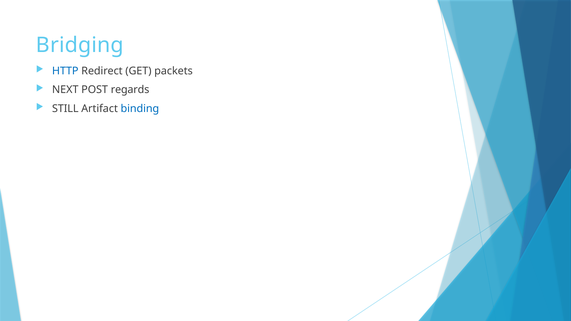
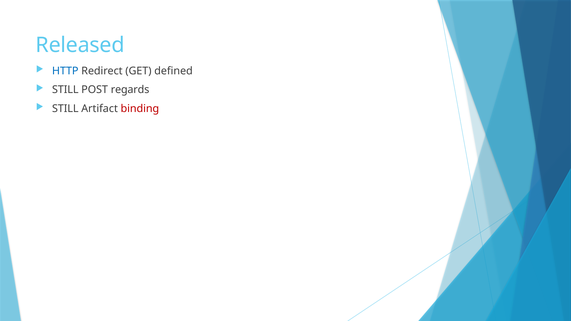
Bridging: Bridging -> Released
packets: packets -> defined
NEXT at (65, 90): NEXT -> STILL
binding colour: blue -> red
